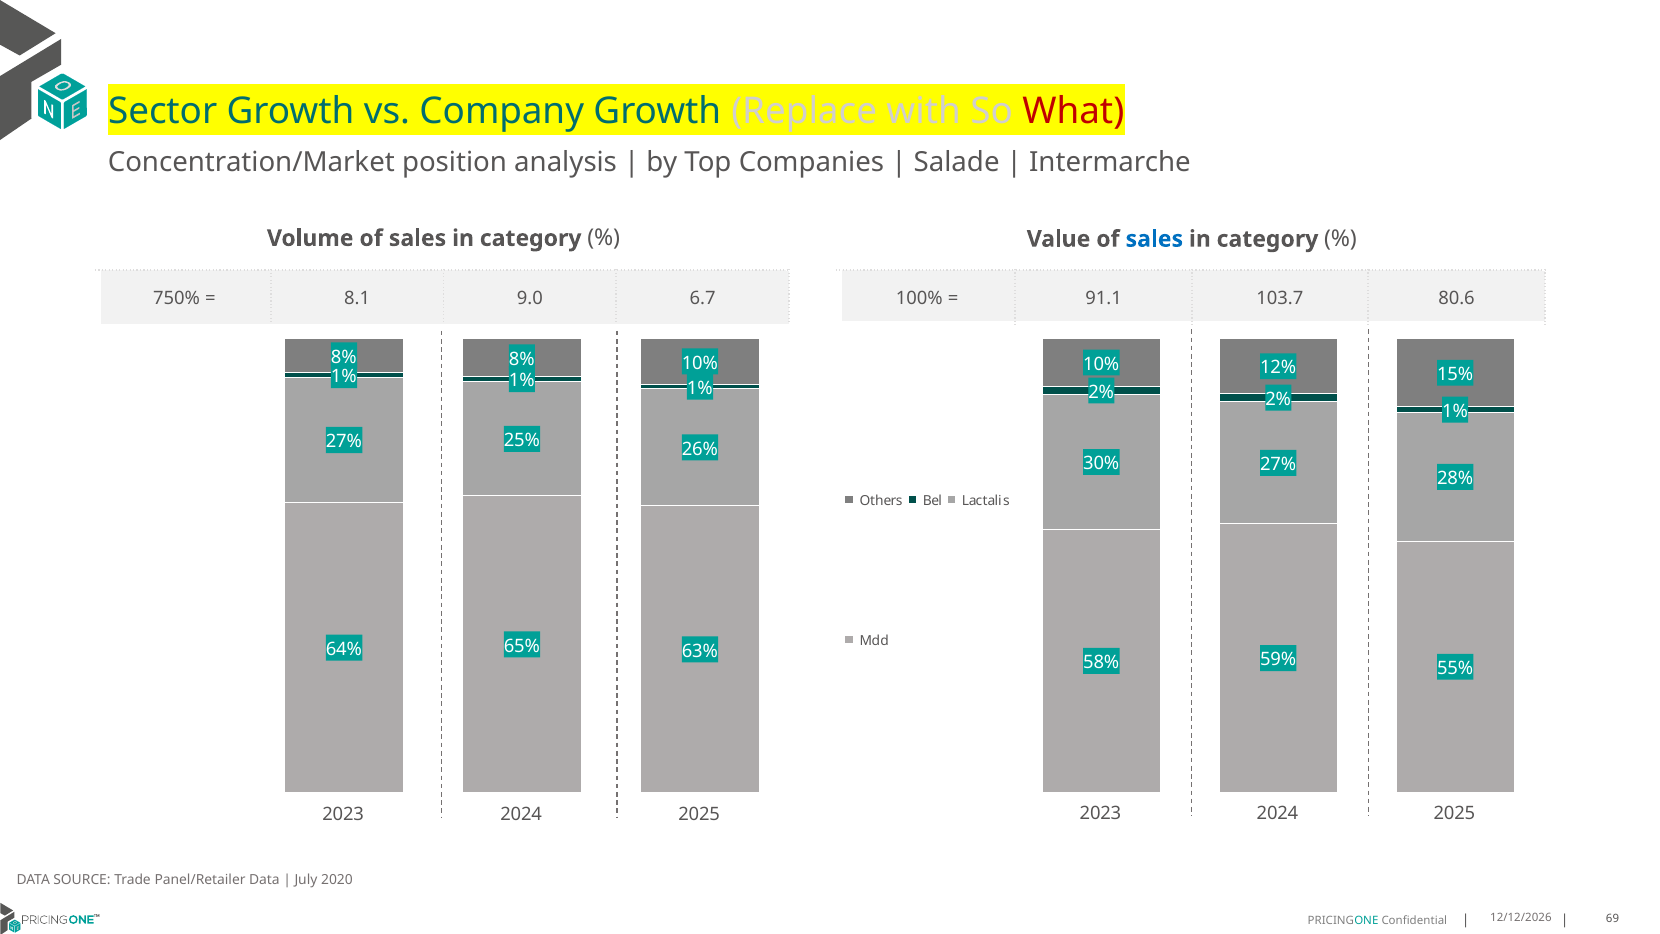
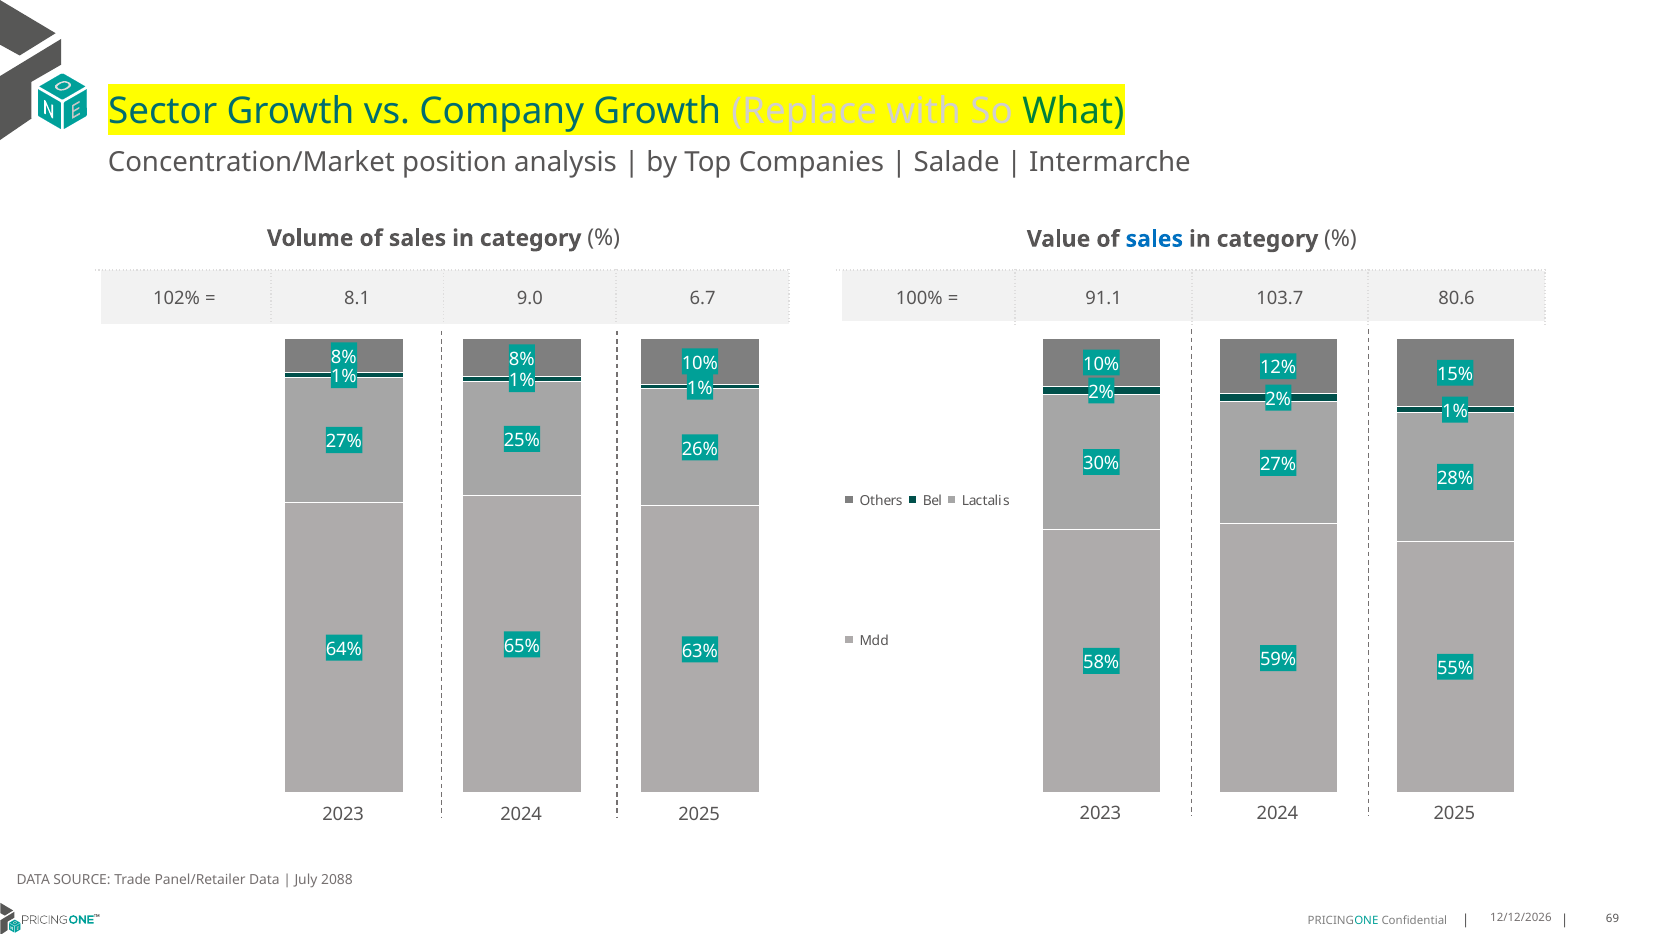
What colour: red -> green
750%: 750% -> 102%
2020: 2020 -> 2088
